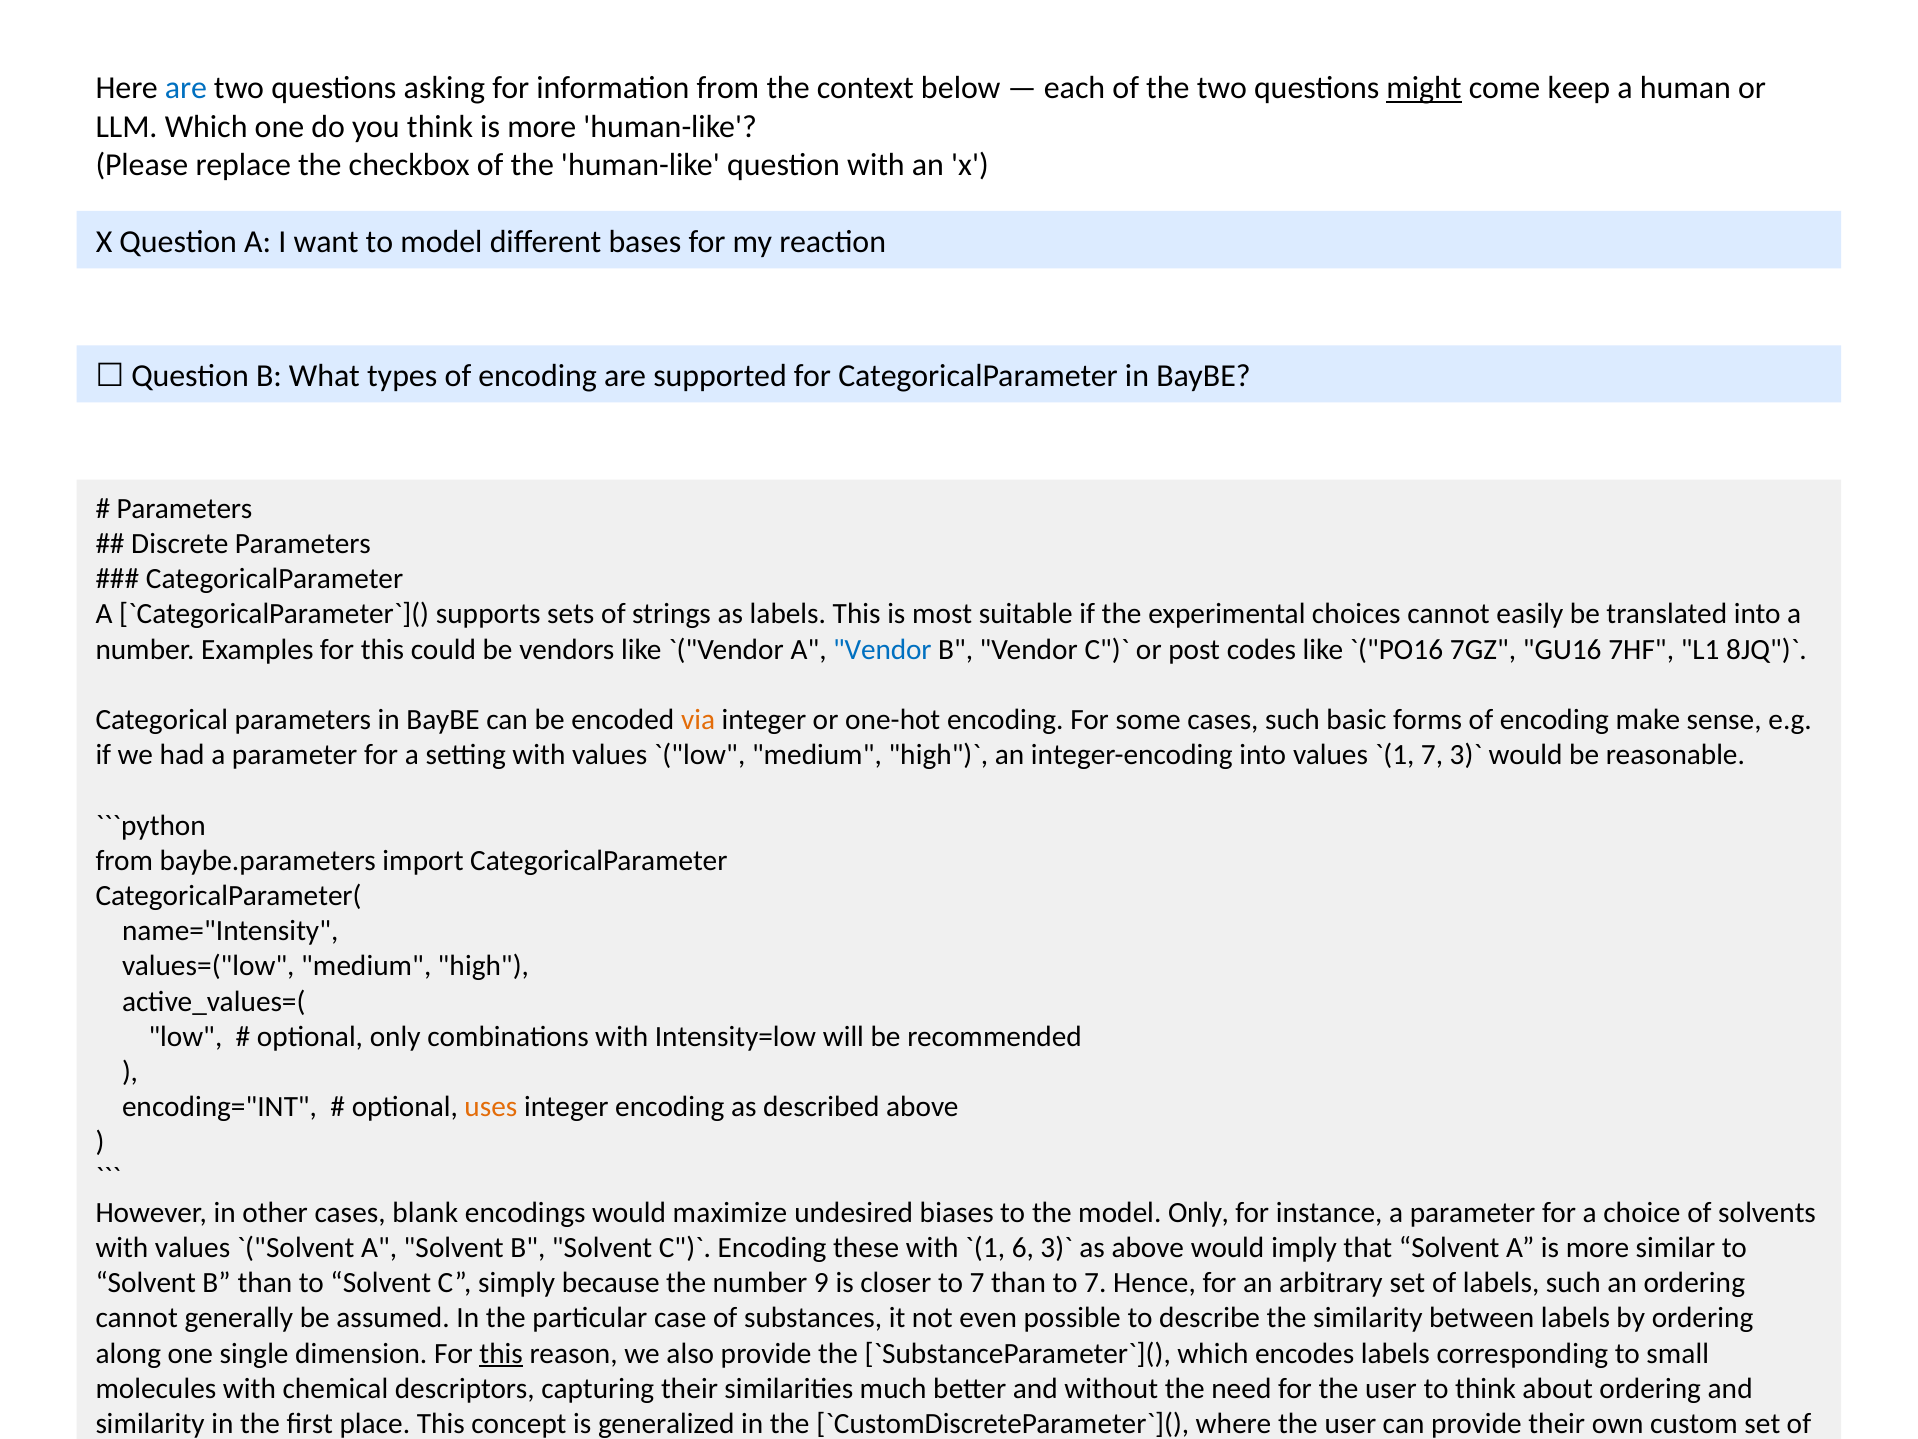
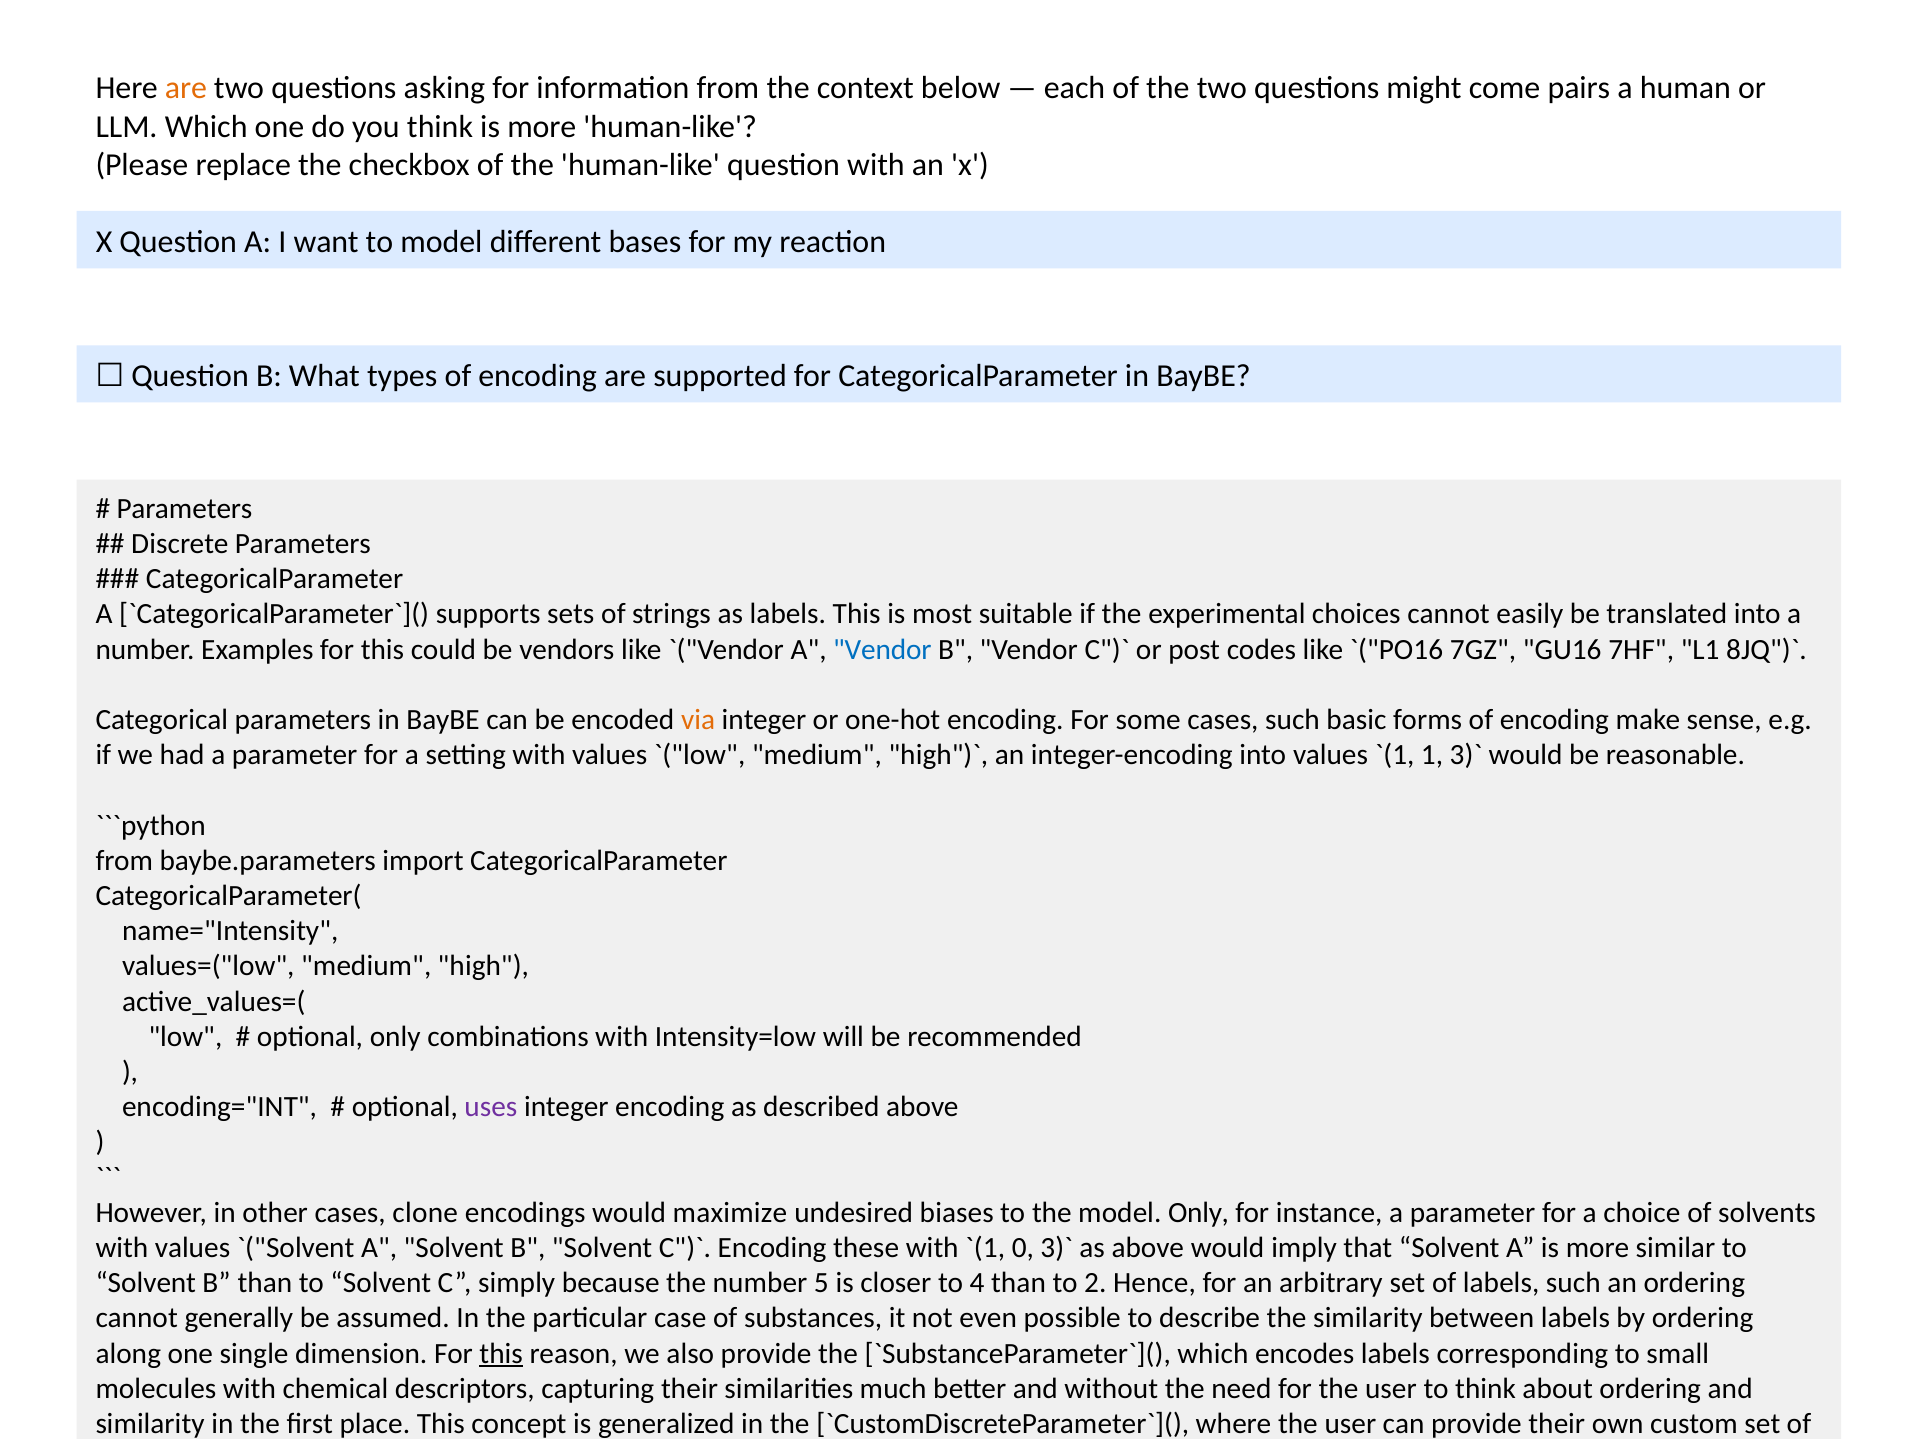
are at (186, 88) colour: blue -> orange
might underline: present -> none
keep: keep -> pairs
7 at (1432, 755): 7 -> 1
uses colour: orange -> purple
blank: blank -> clone
6: 6 -> 0
9: 9 -> 5
closer to 7: 7 -> 4
than to 7: 7 -> 2
